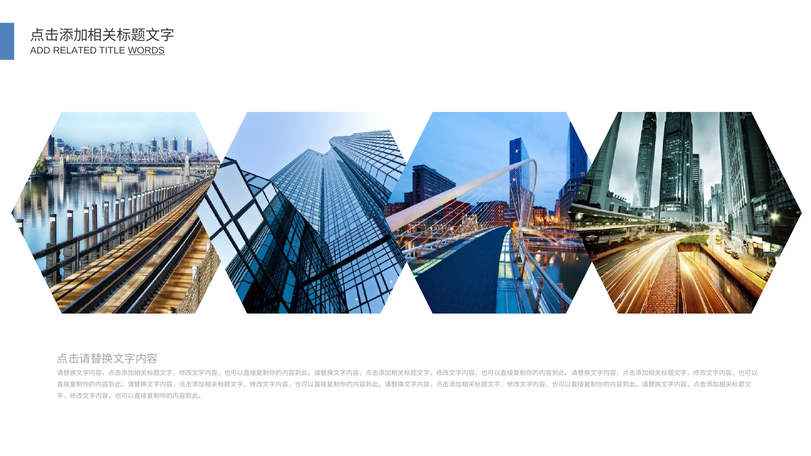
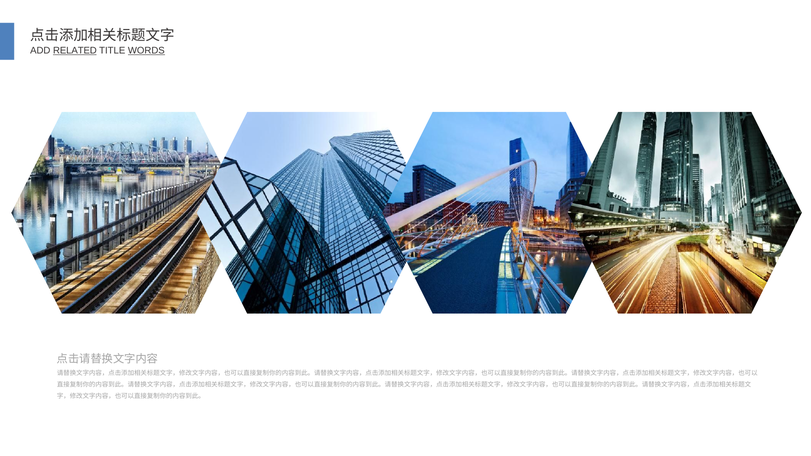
RELATED underline: none -> present
